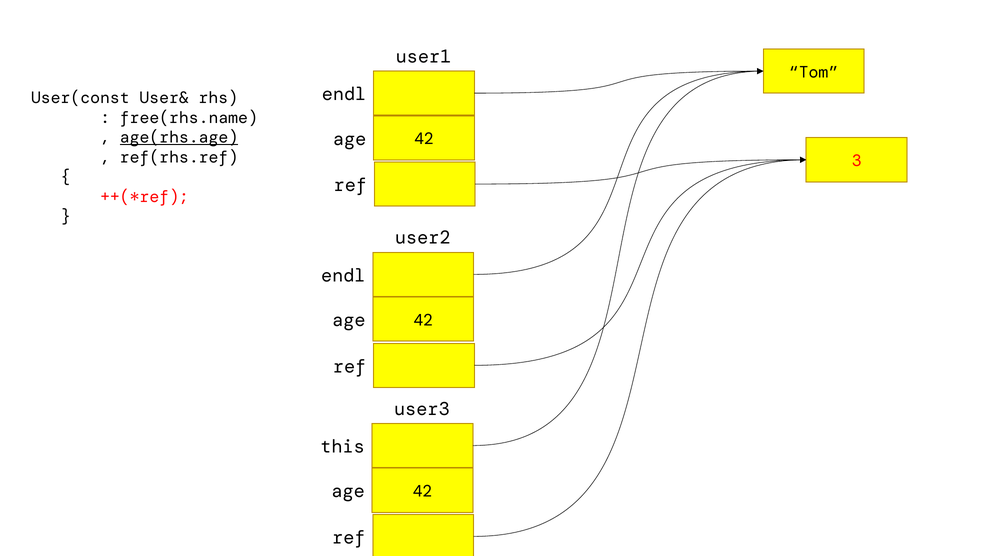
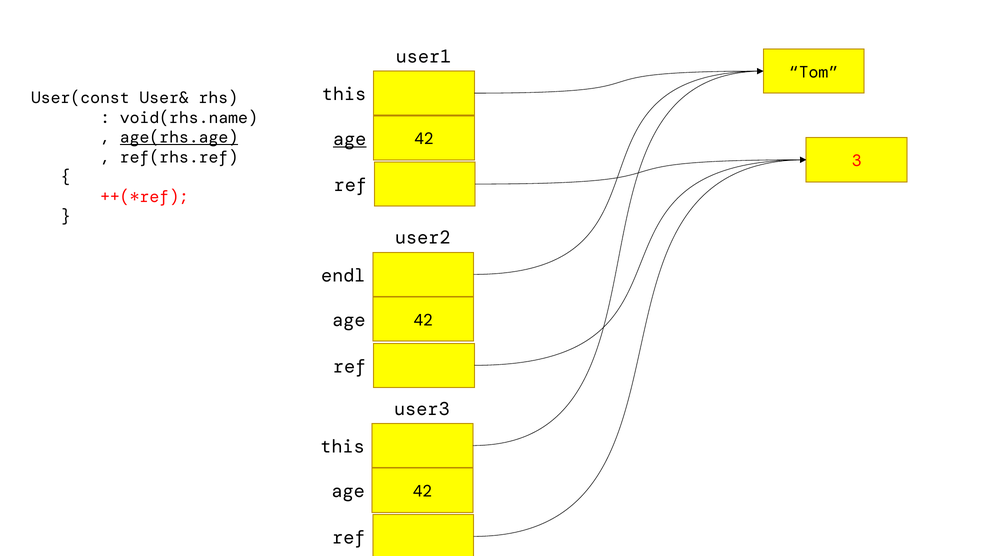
endl at (344, 94): endl -> this
free(rhs.name: free(rhs.name -> void(rhs.name
age at (350, 139) underline: none -> present
